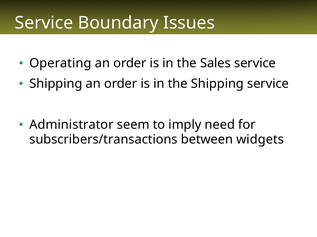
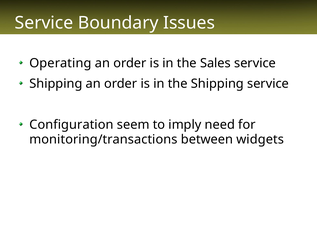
Administrator: Administrator -> Configuration
subscribers/transactions: subscribers/transactions -> monitoring/transactions
